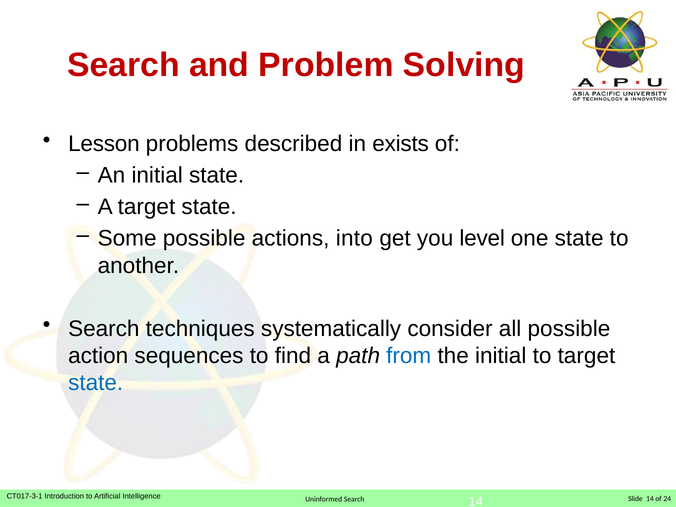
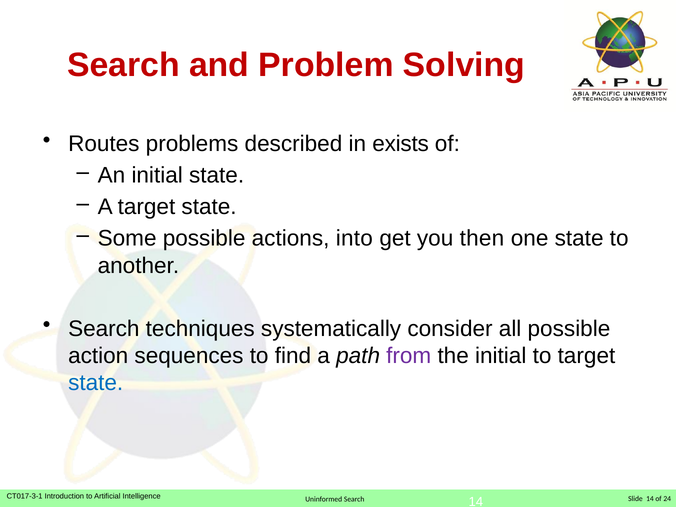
Lesson: Lesson -> Routes
level: level -> then
from colour: blue -> purple
